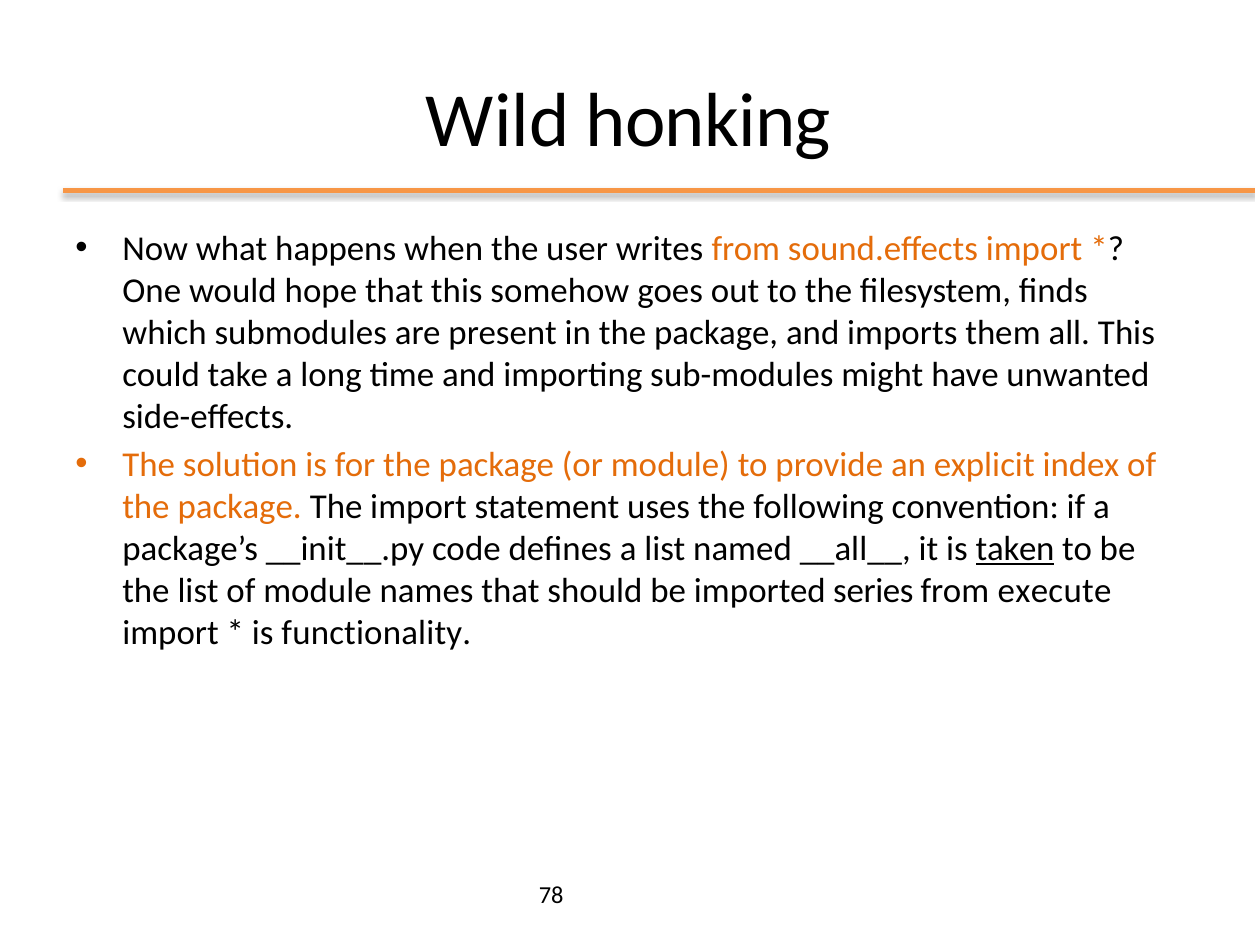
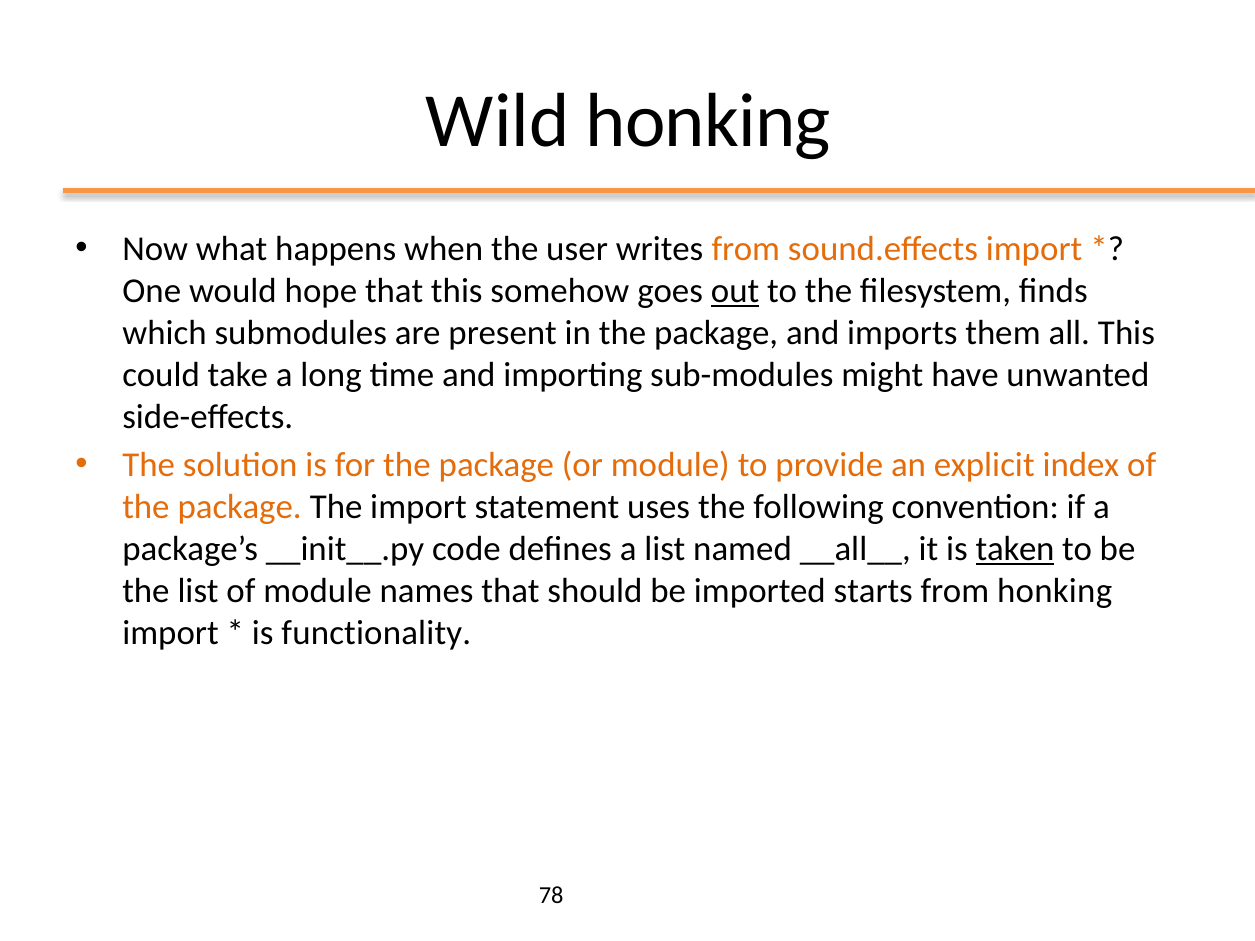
out underline: none -> present
series: series -> starts
from execute: execute -> honking
